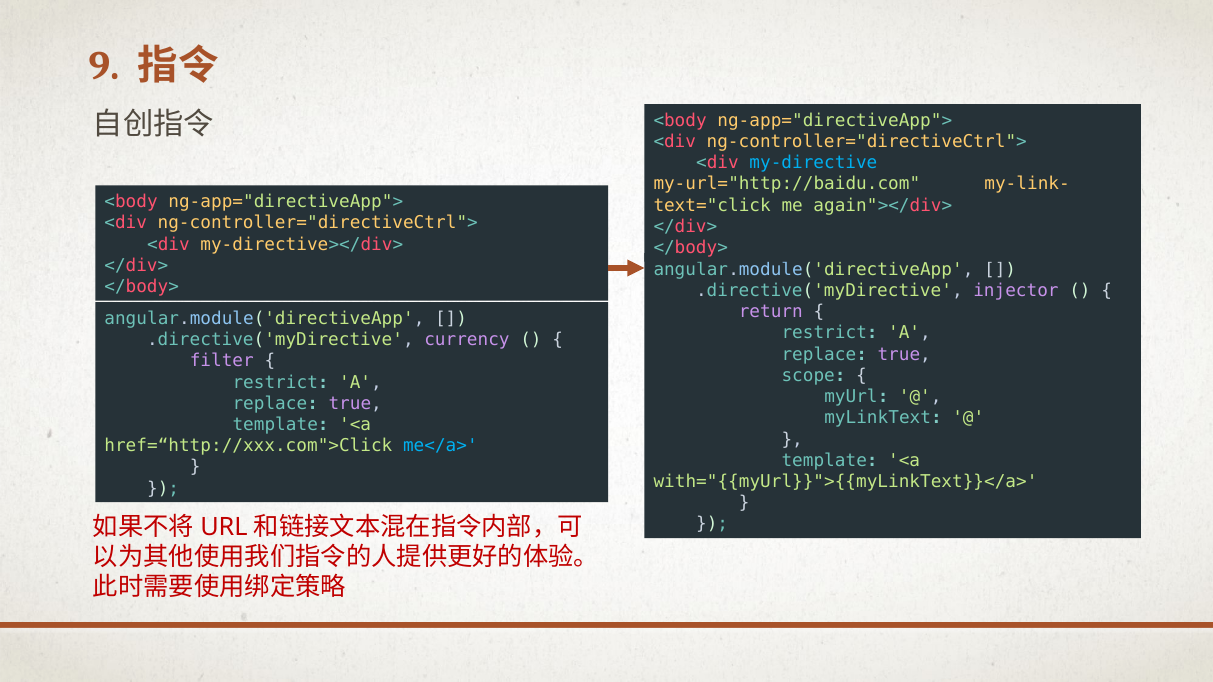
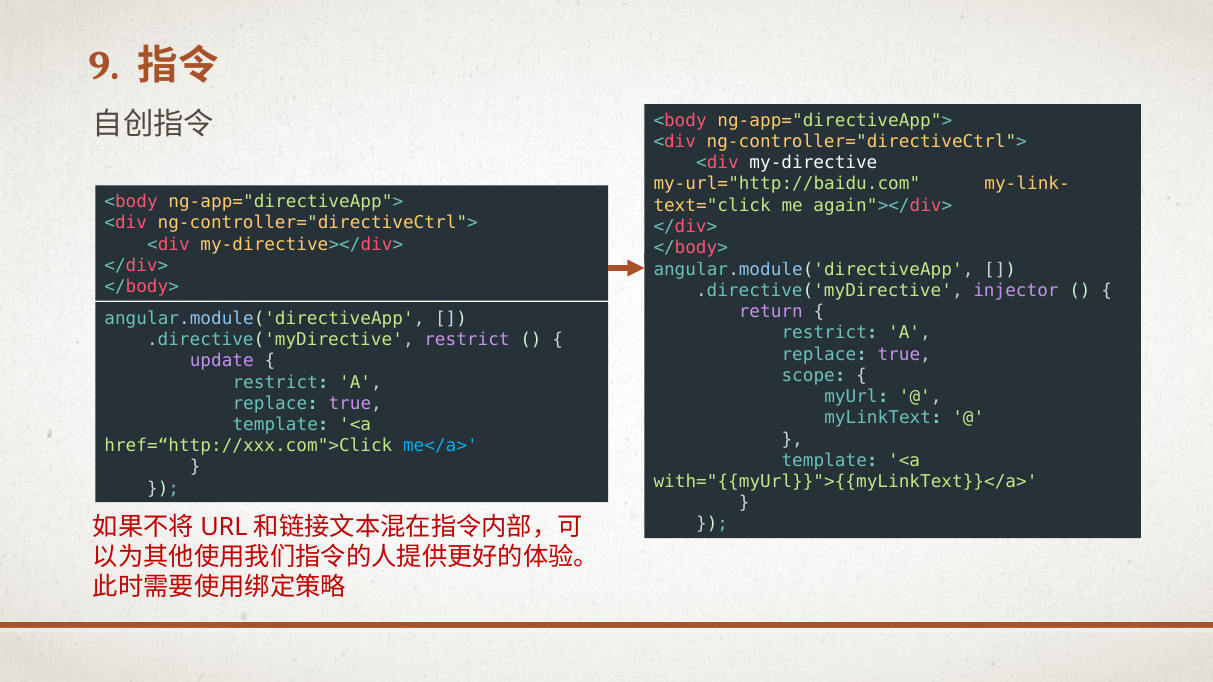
my-directive colour: light blue -> white
.directive('myDirective currency: currency -> restrict
filter: filter -> update
